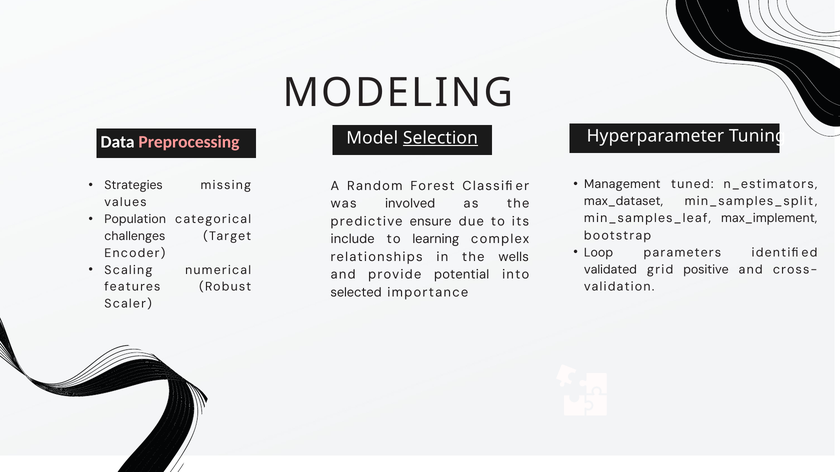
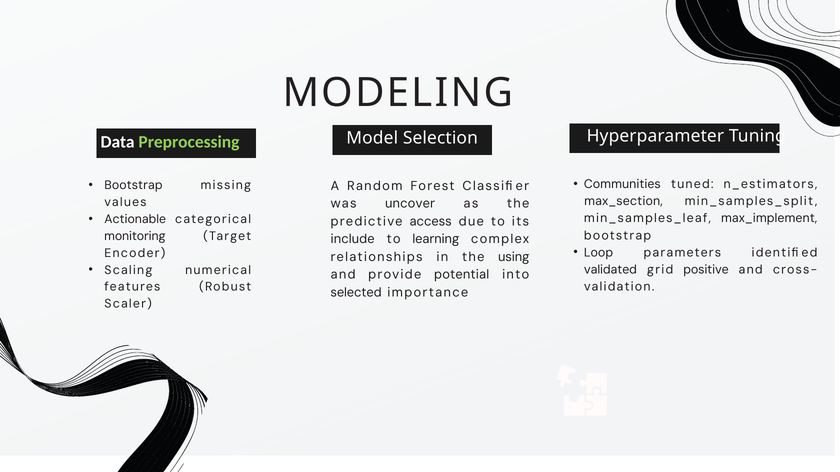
Selection underline: present -> none
Preprocessing colour: pink -> light green
Management: Management -> Communities
Strategies at (134, 186): Strategies -> Bootstrap
max_dataset: max_dataset -> max_section
involved: involved -> uncover
Population: Population -> Actionable
ensure: ensure -> access
challenges: challenges -> monitoring
wells: wells -> using
